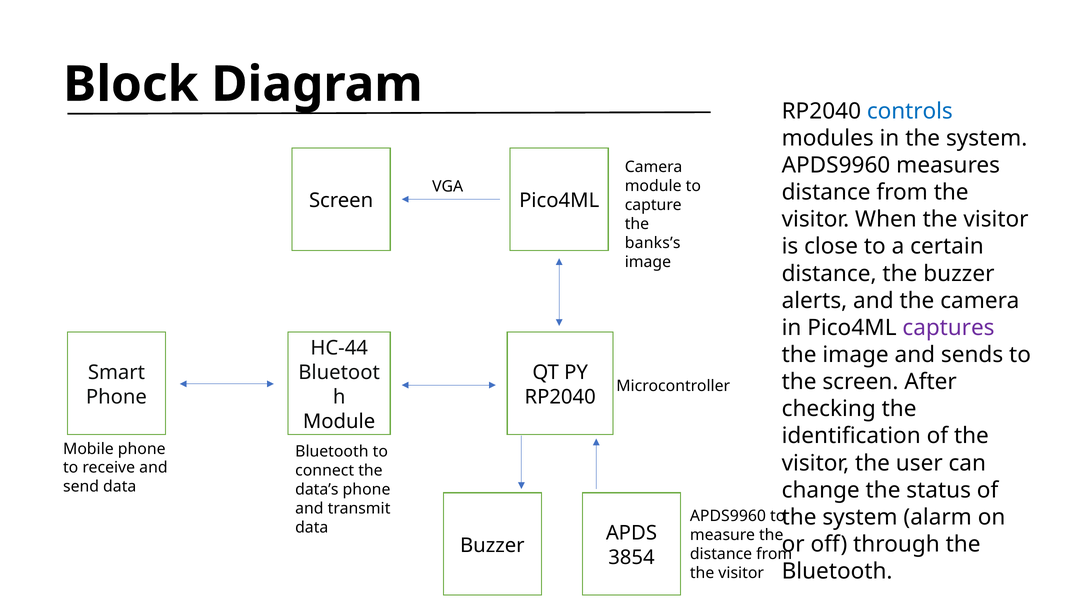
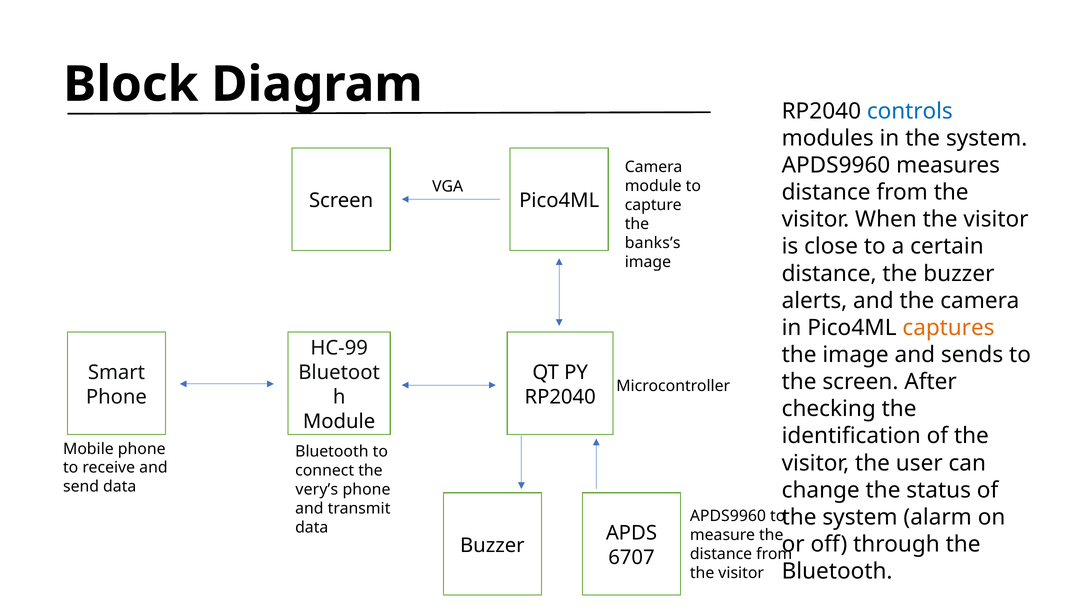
captures colour: purple -> orange
HC-44: HC-44 -> HC-99
data’s: data’s -> very’s
3854: 3854 -> 6707
